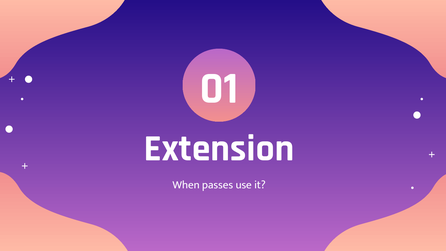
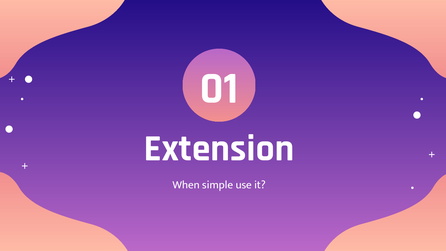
passes: passes -> simple
